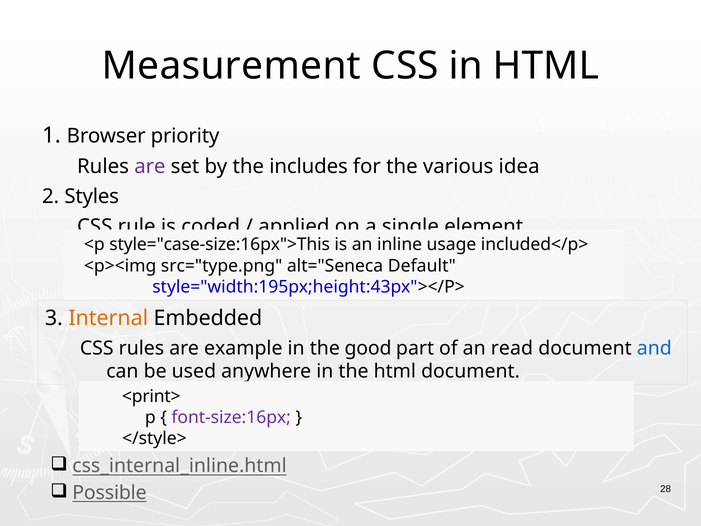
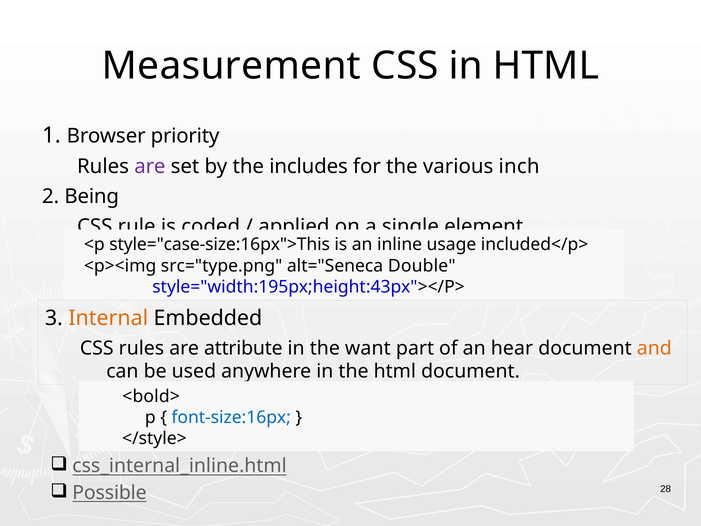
idea: idea -> inch
Styles: Styles -> Being
Default: Default -> Double
example: example -> attribute
good: good -> want
read: read -> hear
and colour: blue -> orange
<print>: <print> -> <bold>
font-size:16px colour: purple -> blue
